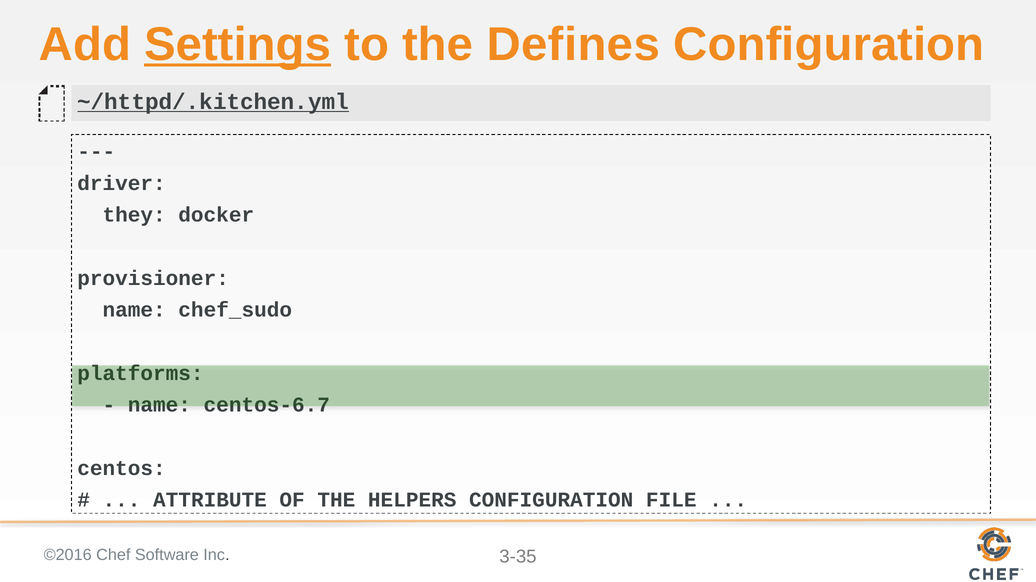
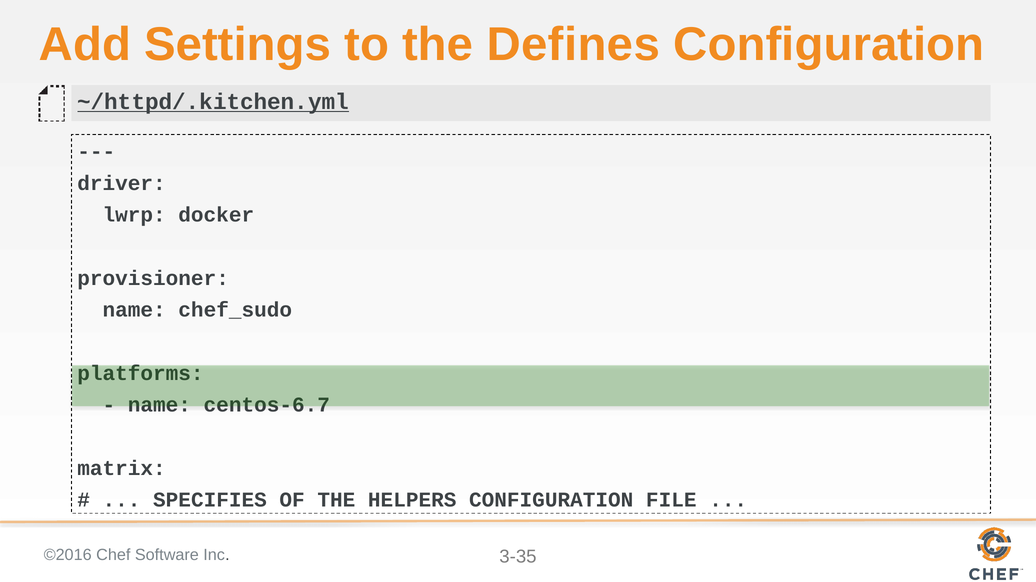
Settings underline: present -> none
they: they -> lwrp
centos: centos -> matrix
ATTRIBUTE: ATTRIBUTE -> SPECIFIES
